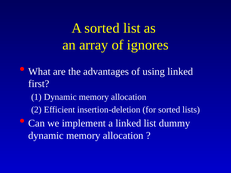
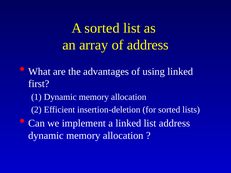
of ignores: ignores -> address
list dummy: dummy -> address
